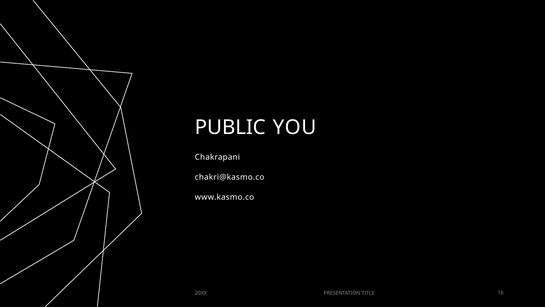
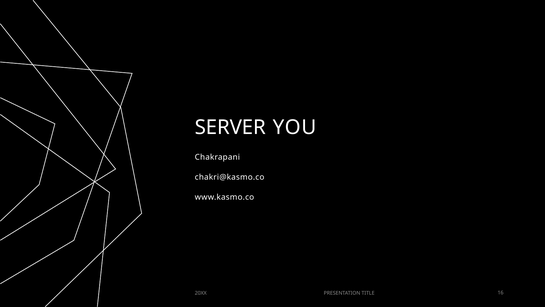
PUBLIC: PUBLIC -> SERVER
